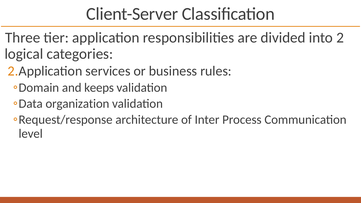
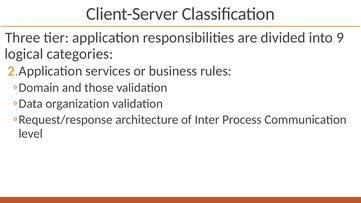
2: 2 -> 9
keeps: keeps -> those
